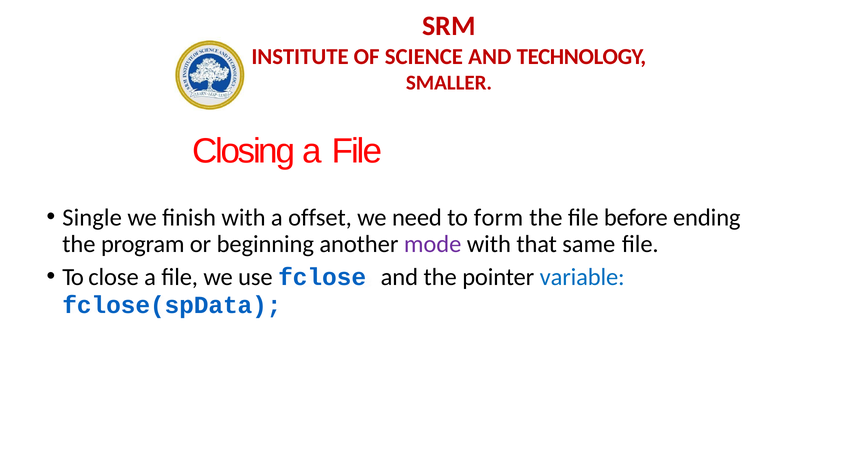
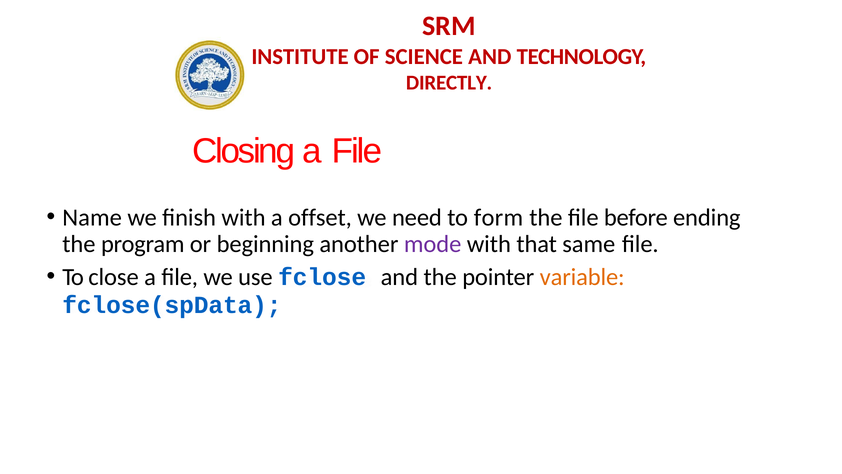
SMALLER: SMALLER -> DIRECTLY
Single: Single -> Name
variable colour: blue -> orange
